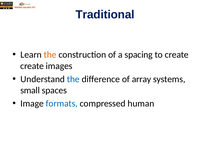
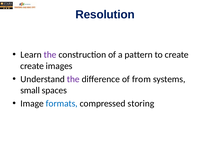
Traditional: Traditional -> Resolution
the at (50, 55) colour: orange -> purple
spacing: spacing -> pattern
the at (73, 79) colour: blue -> purple
array: array -> from
human: human -> storing
